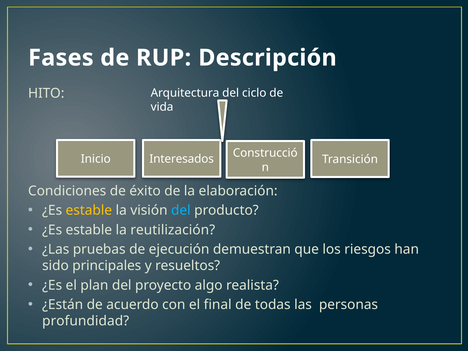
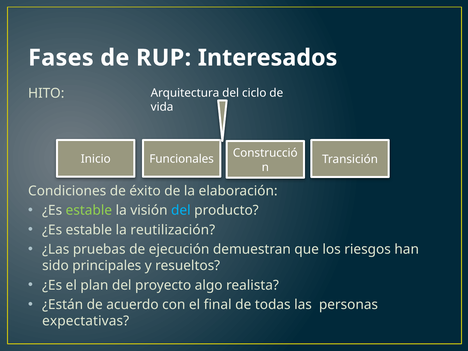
Descripción: Descripción -> Interesados
Interesados: Interesados -> Funcionales
estable at (89, 210) colour: yellow -> light green
profundidad: profundidad -> expectativas
